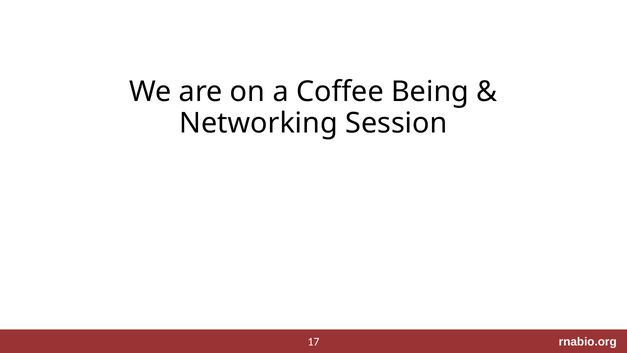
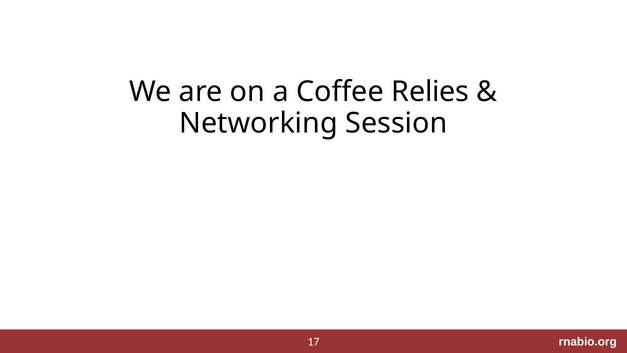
Being: Being -> Relies
